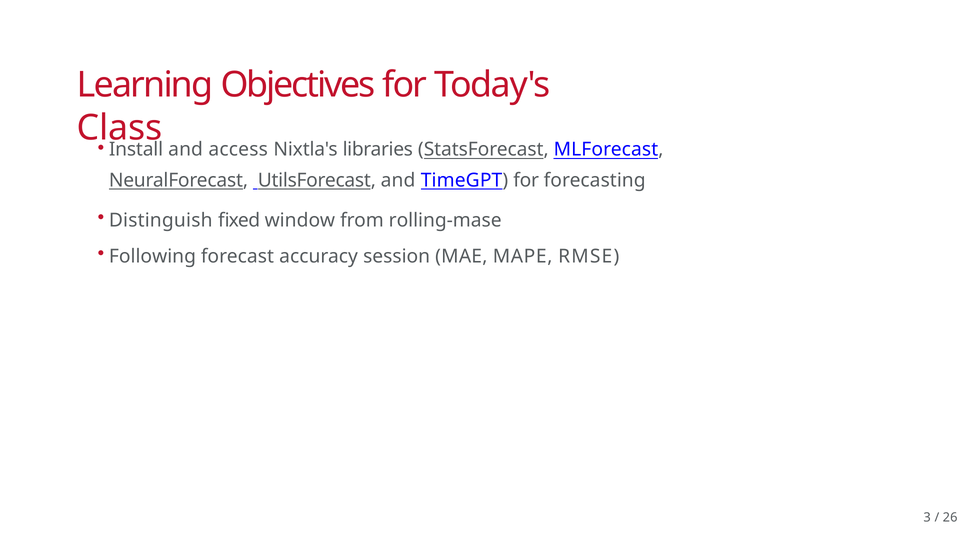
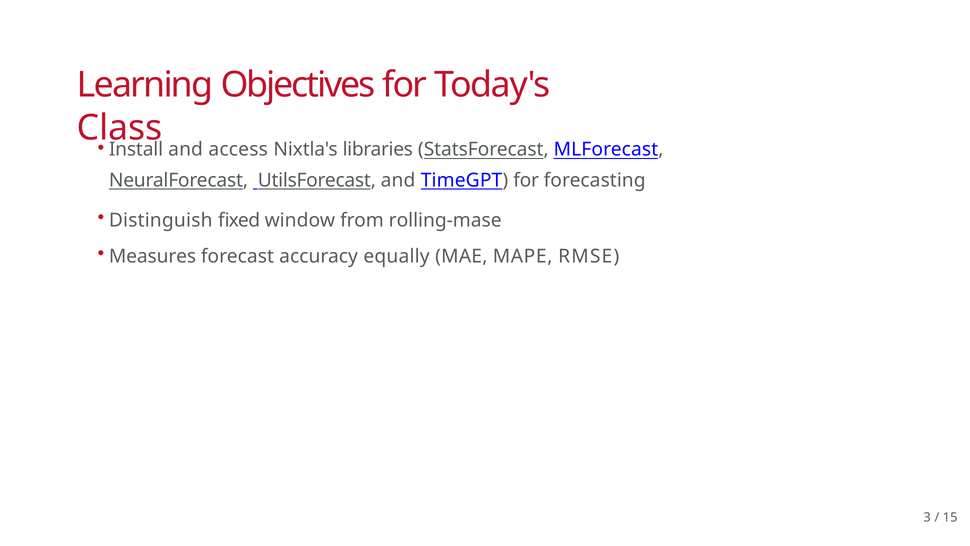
Following: Following -> Measures
session: session -> equally
26: 26 -> 15
